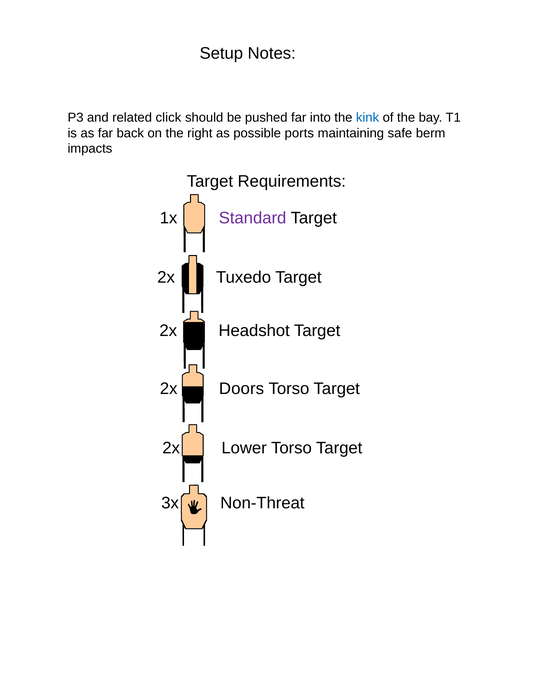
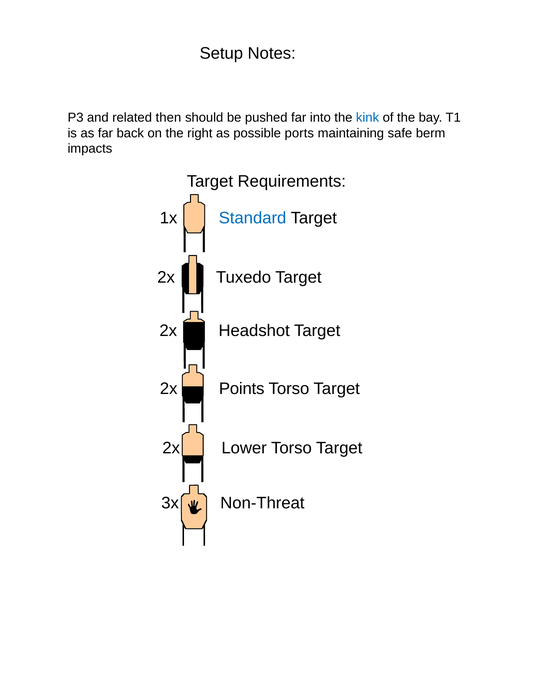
click: click -> then
Standard colour: purple -> blue
Doors: Doors -> Points
